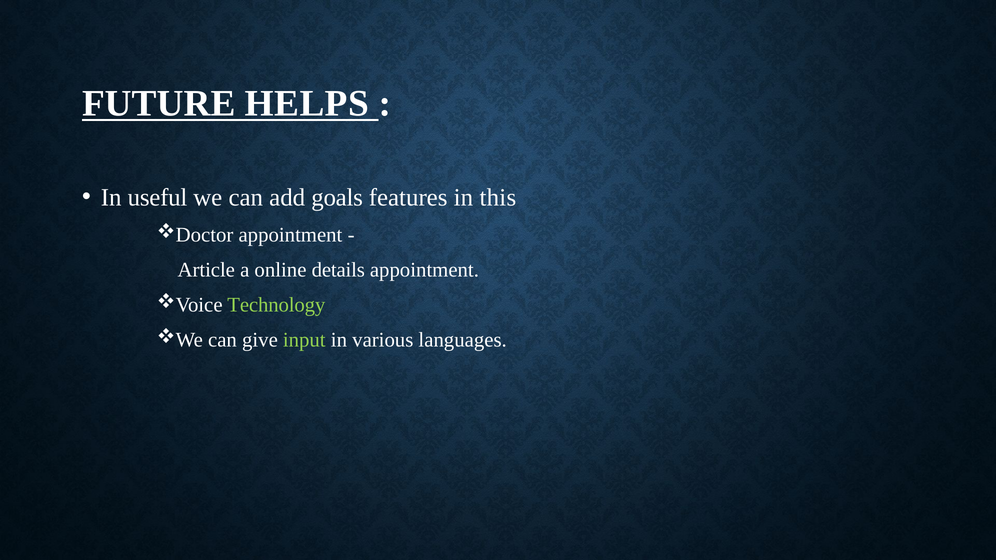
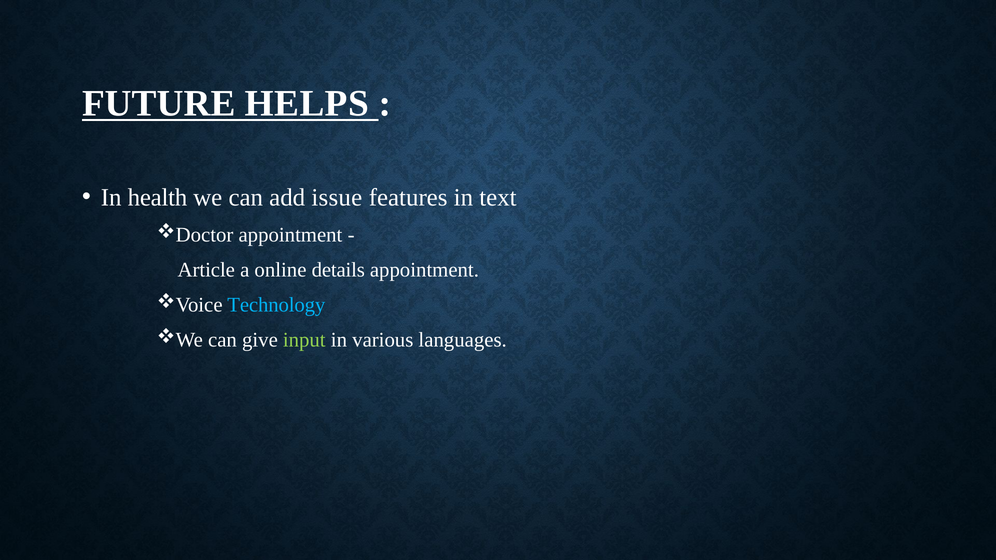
useful: useful -> health
goals: goals -> issue
this: this -> text
Technology colour: light green -> light blue
